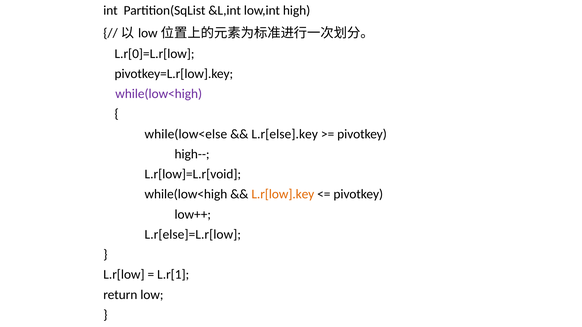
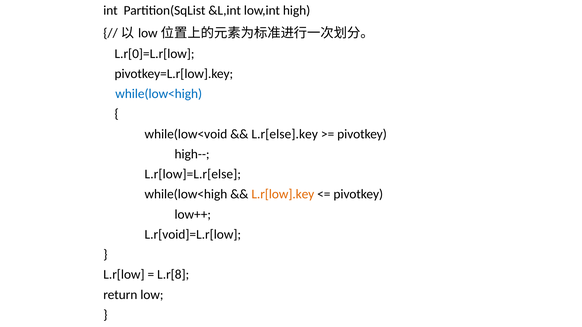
while(low<high at (159, 94) colour: purple -> blue
while(low<else: while(low<else -> while(low<void
L.r[low]=L.r[void: L.r[low]=L.r[void -> L.r[low]=L.r[else
L.r[else]=L.r[low: L.r[else]=L.r[low -> L.r[void]=L.r[low
L.r[1: L.r[1 -> L.r[8
